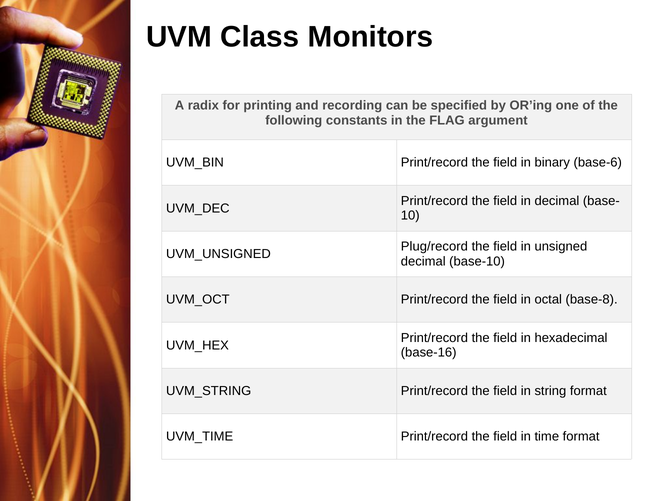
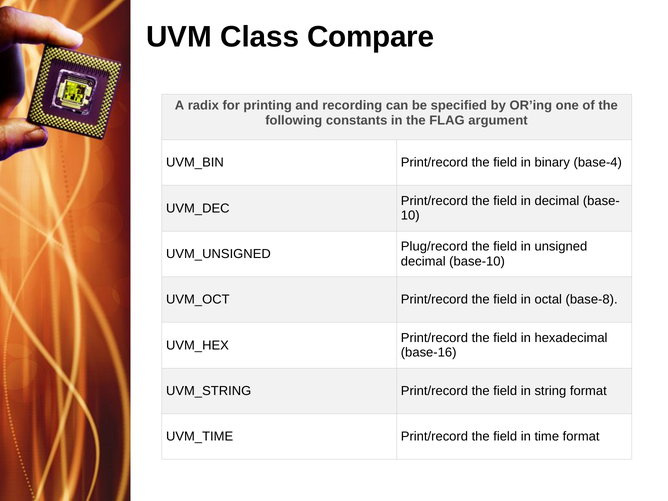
Monitors: Monitors -> Compare
base-6: base-6 -> base-4
